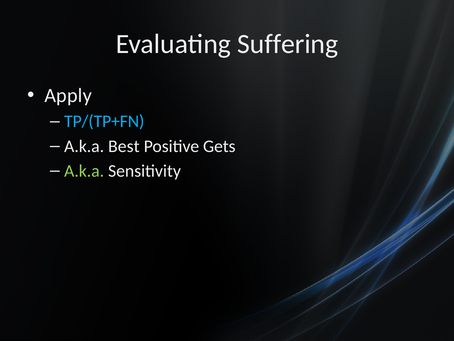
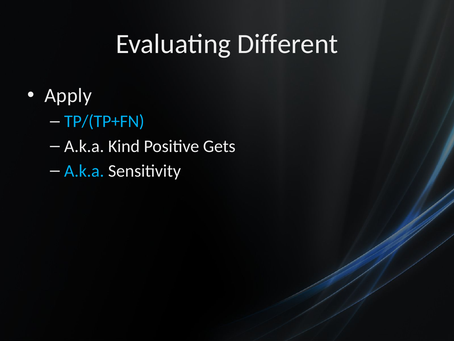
Suffering: Suffering -> Different
Best: Best -> Kind
A.k.a at (84, 171) colour: light green -> light blue
